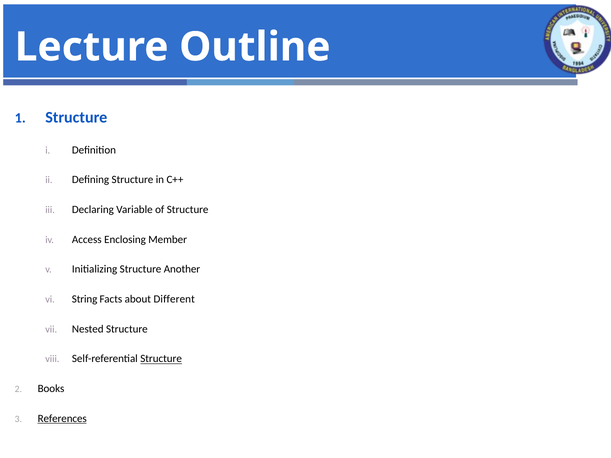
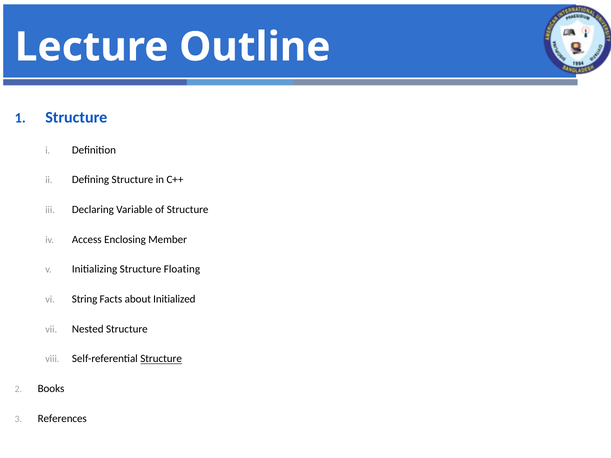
Another: Another -> Floating
Different: Different -> Initialized
References underline: present -> none
